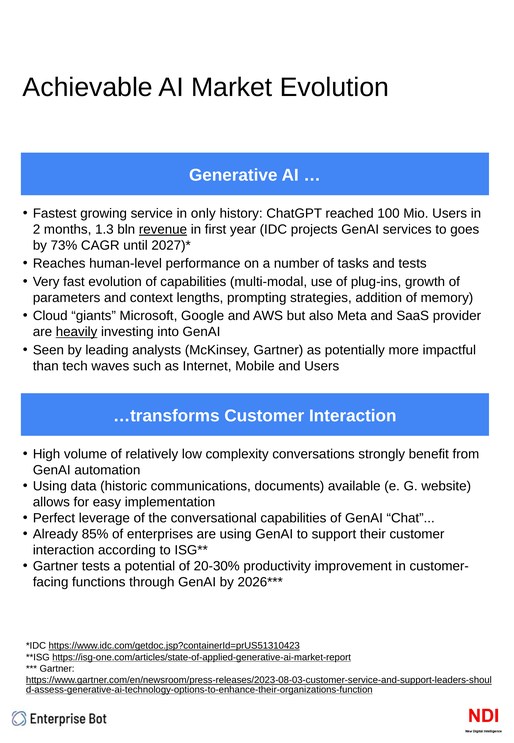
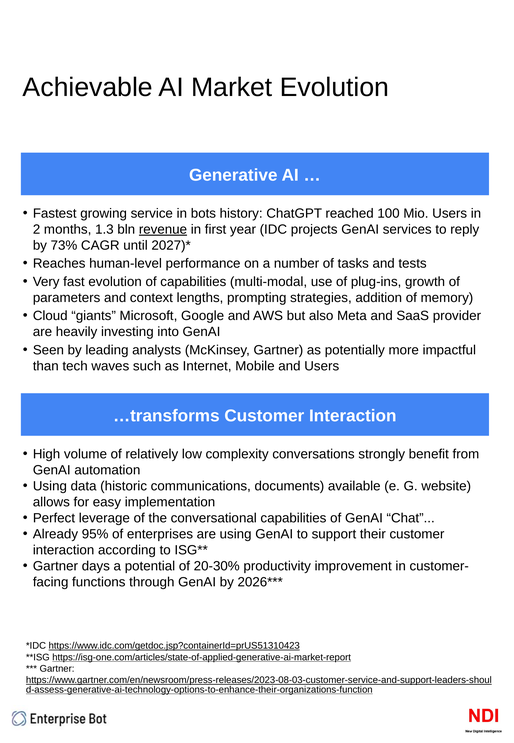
only: only -> bots
goes: goes -> reply
heavily underline: present -> none
85%: 85% -> 95%
Gartner tests: tests -> days
